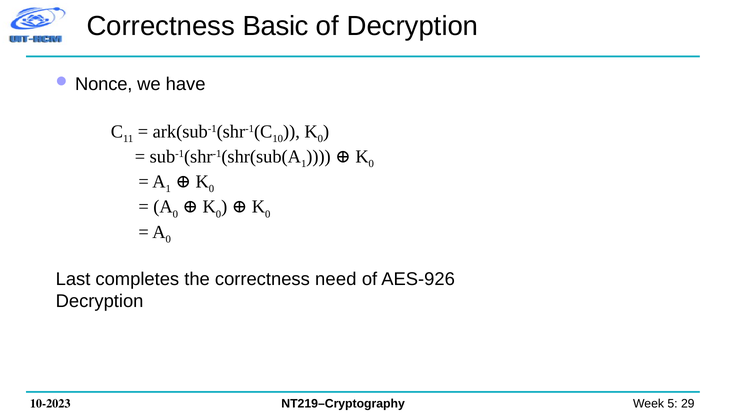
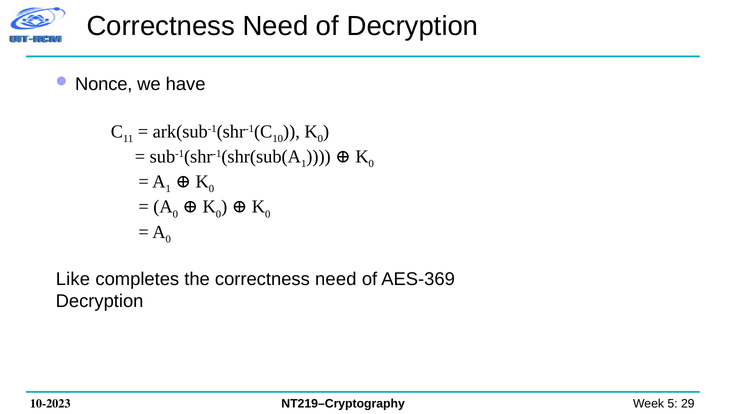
Basic at (276, 26): Basic -> Need
Last: Last -> Like
AES-926: AES-926 -> AES-369
